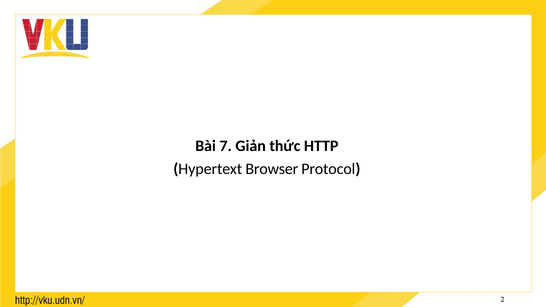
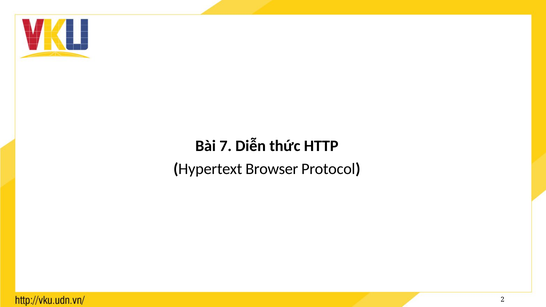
Giản: Giản -> Diễn
